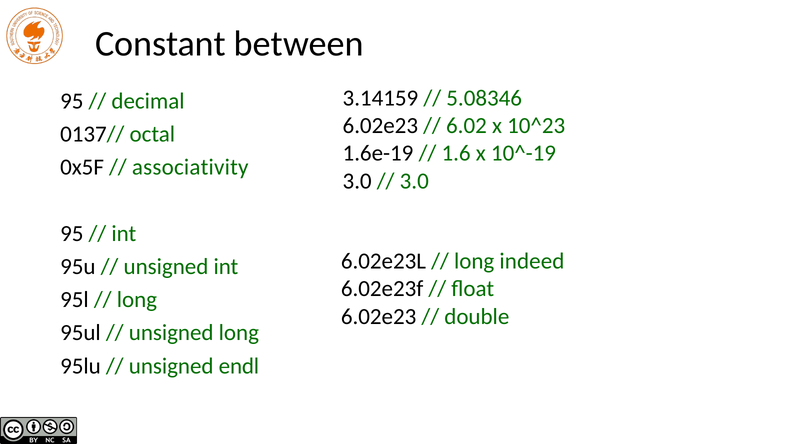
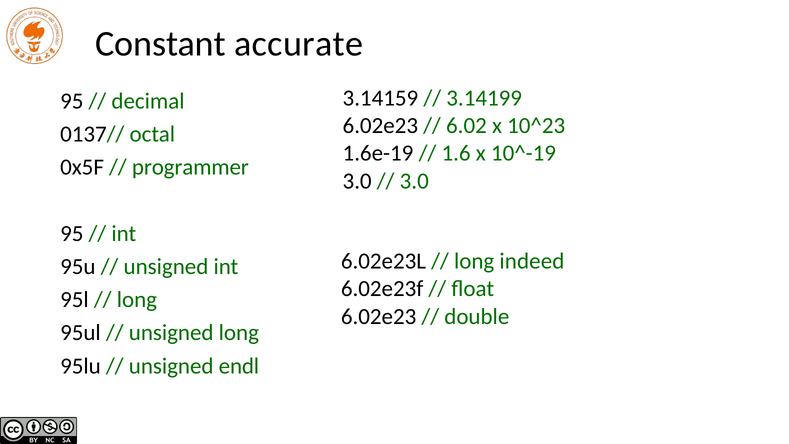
between: between -> accurate
5.08346: 5.08346 -> 3.14199
associativity: associativity -> programmer
